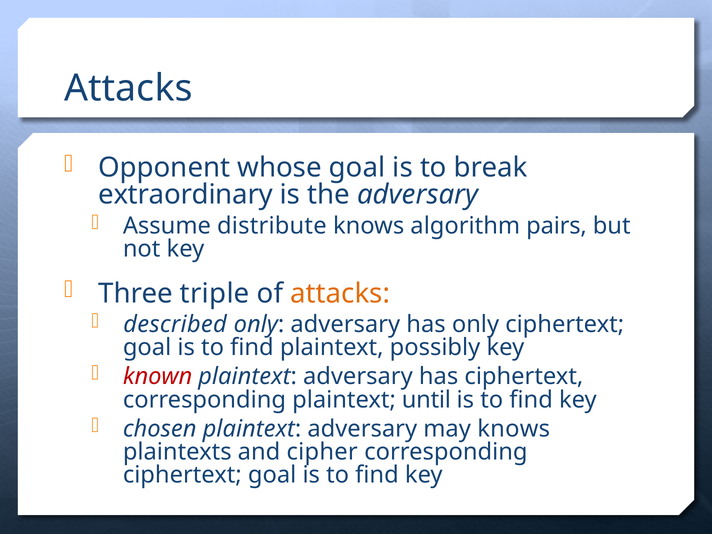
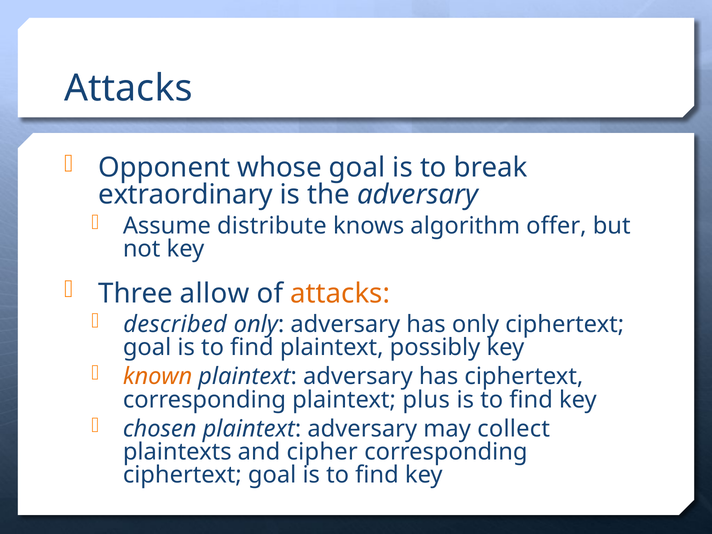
pairs: pairs -> offer
triple: triple -> allow
known colour: red -> orange
until: until -> plus
may knows: knows -> collect
